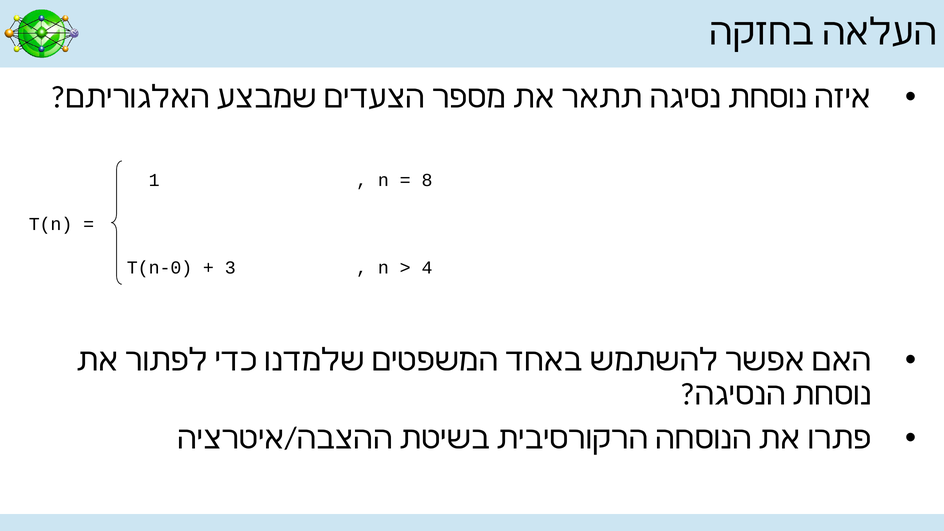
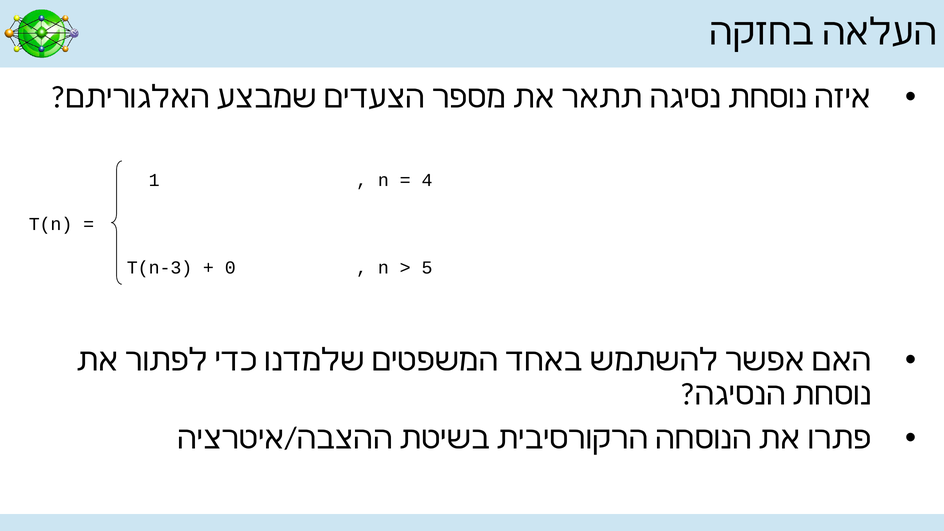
8: 8 -> 4
T(n-0: T(n-0 -> T(n-3
3: 3 -> 0
4: 4 -> 5
